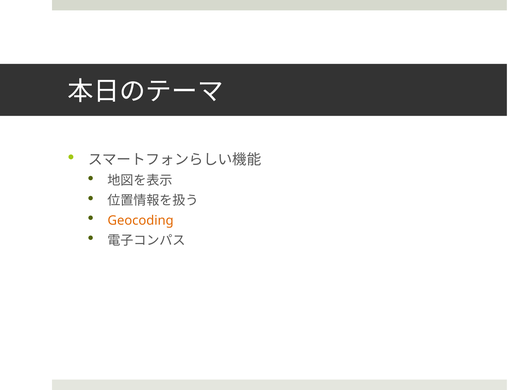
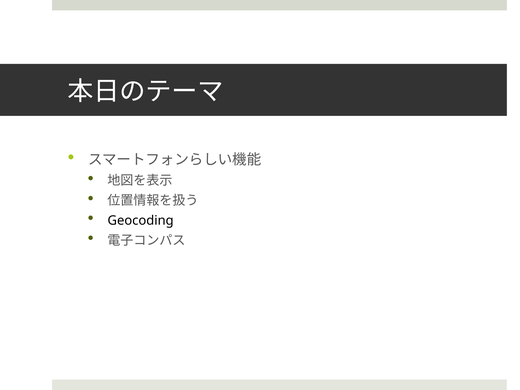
Geocoding colour: orange -> black
